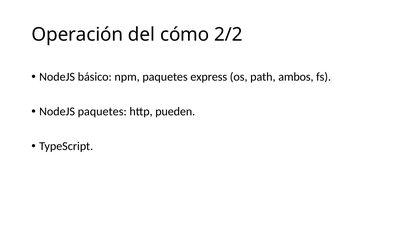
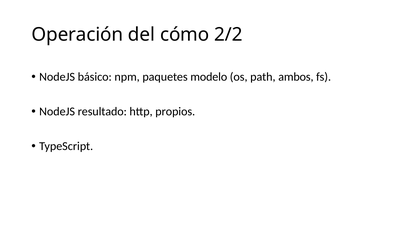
express: express -> modelo
NodeJS paquetes: paquetes -> resultado
pueden: pueden -> propios
